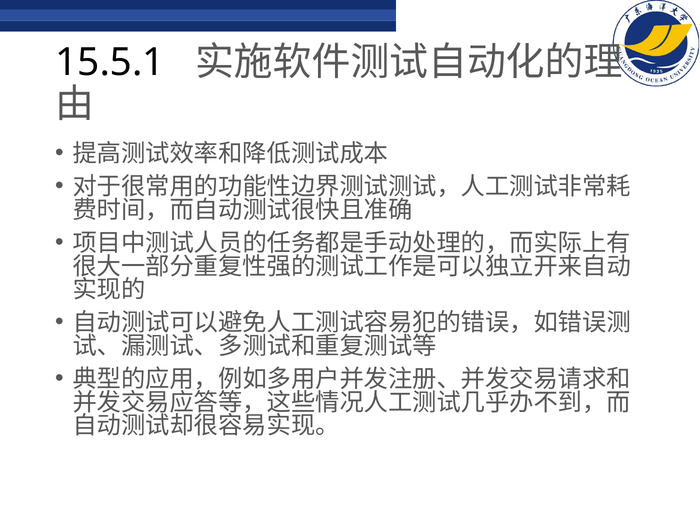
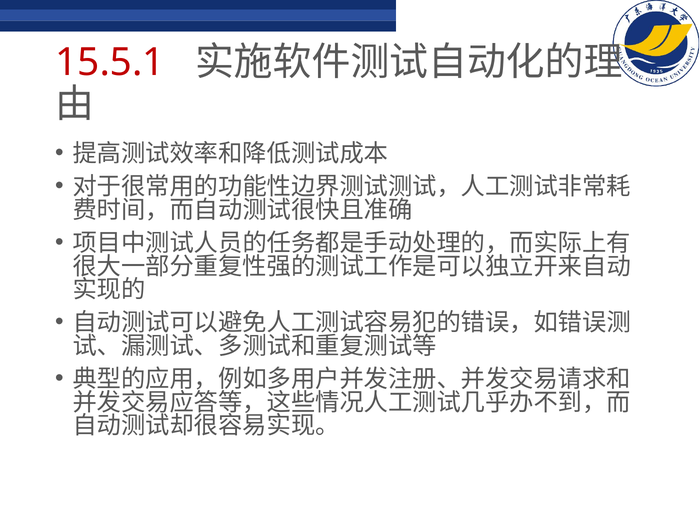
15.5.1 colour: black -> red
